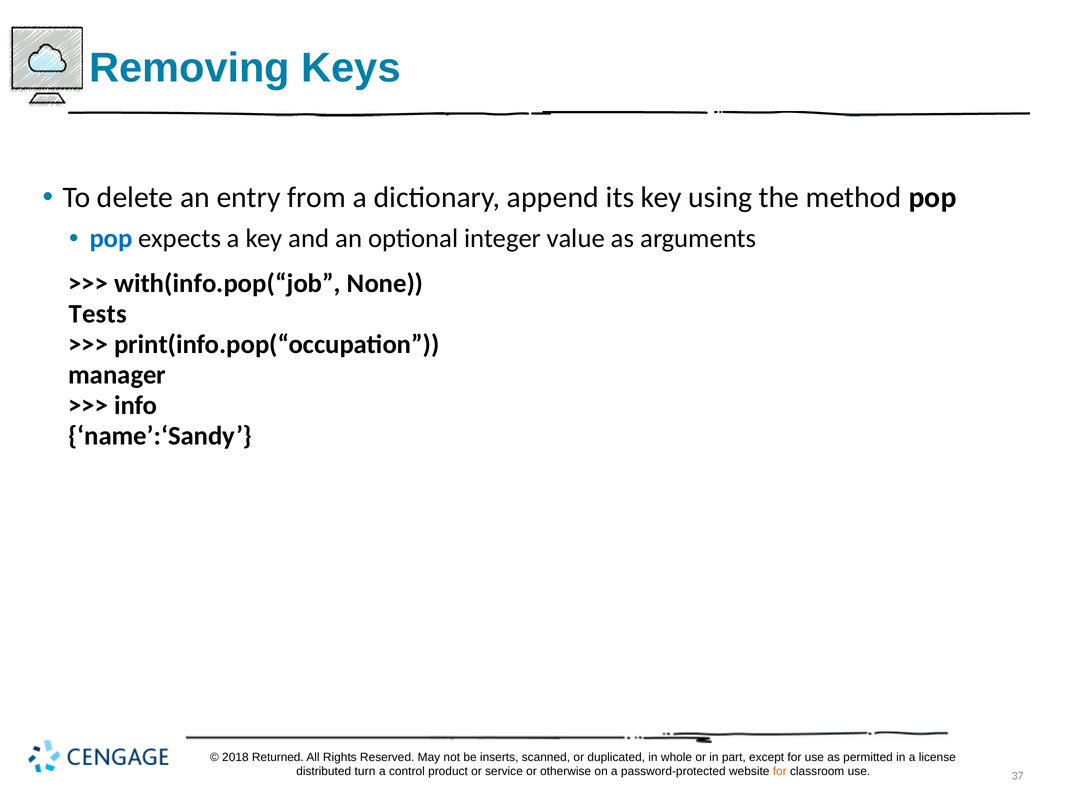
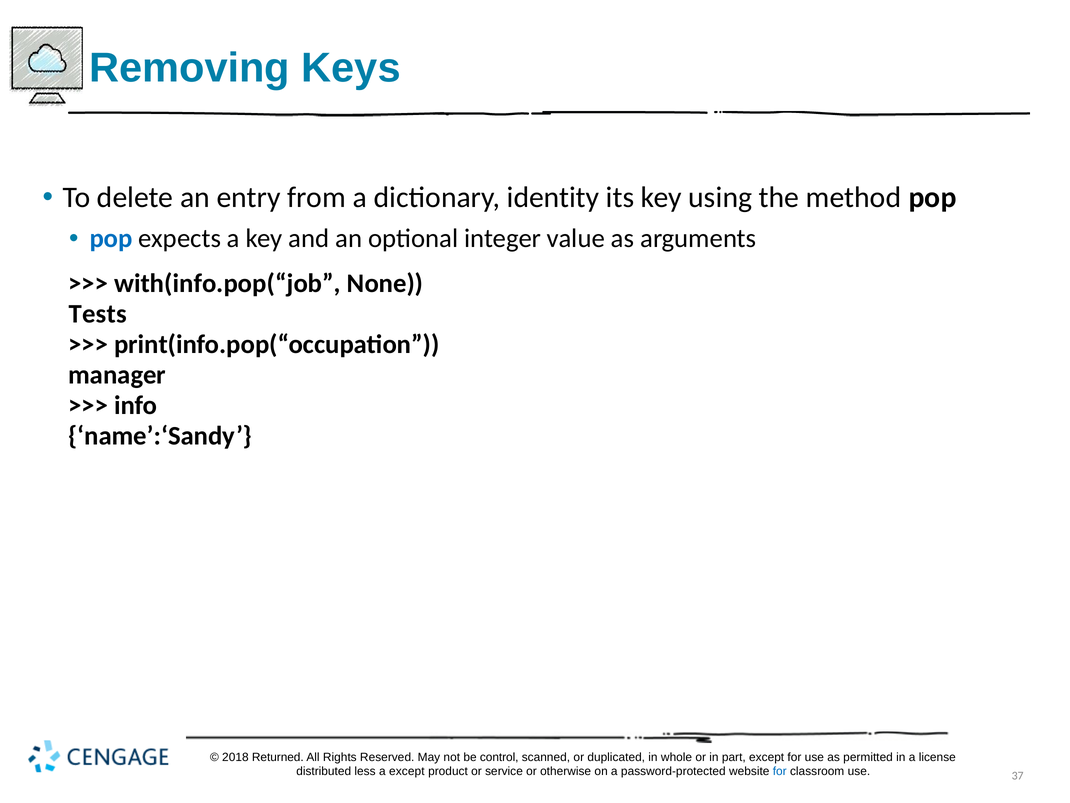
append: append -> identity
inserts: inserts -> control
turn: turn -> less
a control: control -> except
for at (780, 771) colour: orange -> blue
